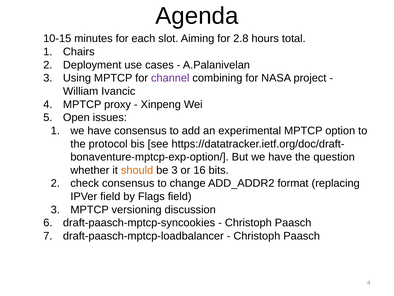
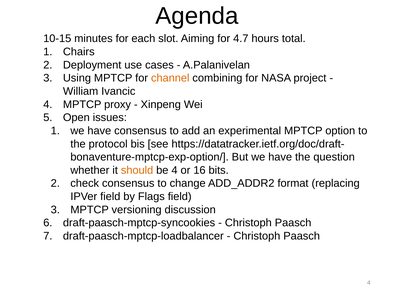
2.8: 2.8 -> 4.7
channel colour: purple -> orange
be 3: 3 -> 4
